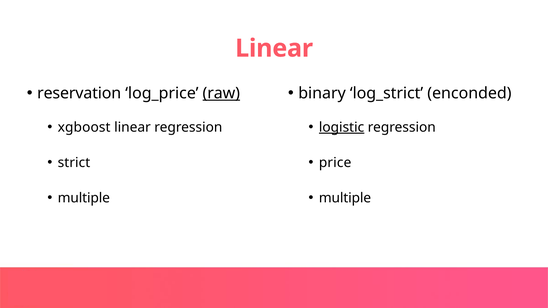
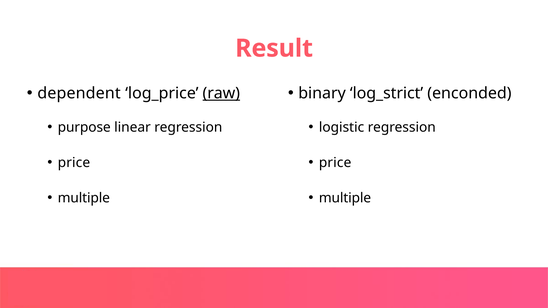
Linear at (274, 48): Linear -> Result
reservation: reservation -> dependent
xgboost: xgboost -> purpose
logistic underline: present -> none
strict at (74, 163): strict -> price
